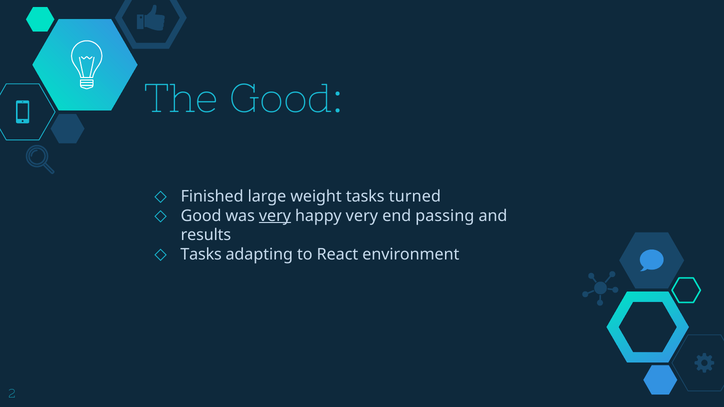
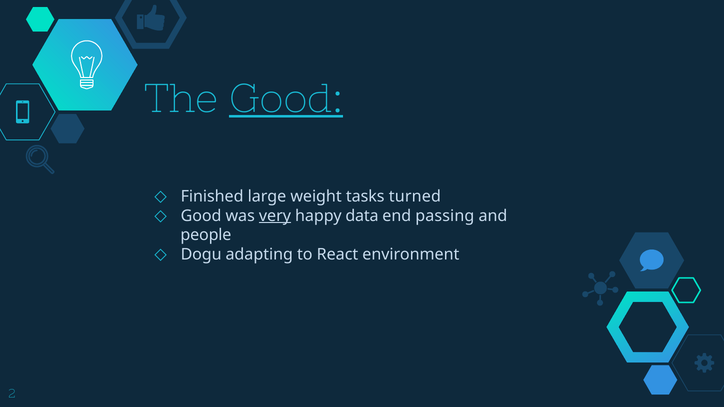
Good at (286, 99) underline: none -> present
happy very: very -> data
results: results -> people
Tasks at (201, 254): Tasks -> Dogu
